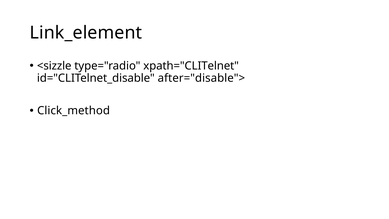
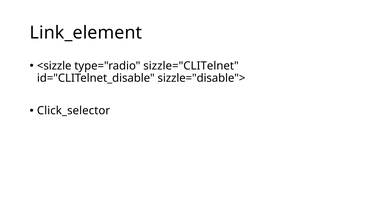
xpath="CLITelnet: xpath="CLITelnet -> sizzle="CLITelnet
after="disable">: after="disable"> -> sizzle="disable">
Click_method: Click_method -> Click_selector
